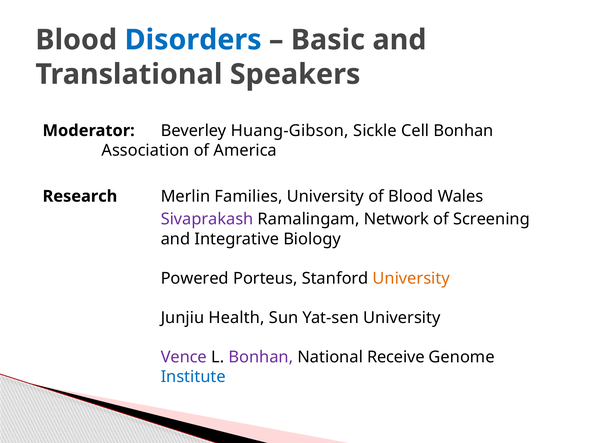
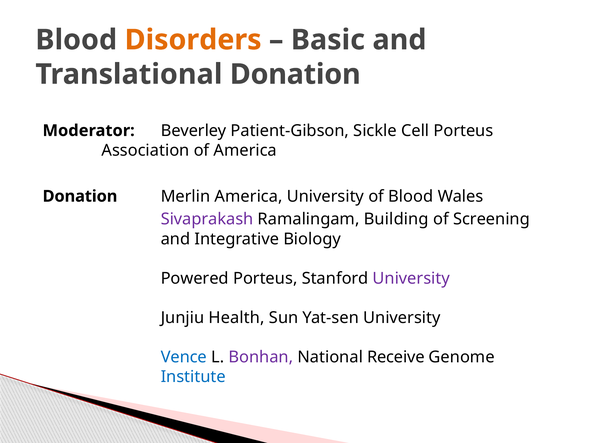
Disorders colour: blue -> orange
Translational Speakers: Speakers -> Donation
Huang-Gibson: Huang-Gibson -> Patient-Gibson
Cell Bonhan: Bonhan -> Porteus
Research at (80, 196): Research -> Donation
Merlin Families: Families -> America
Network: Network -> Building
University at (411, 278) colour: orange -> purple
Vence colour: purple -> blue
